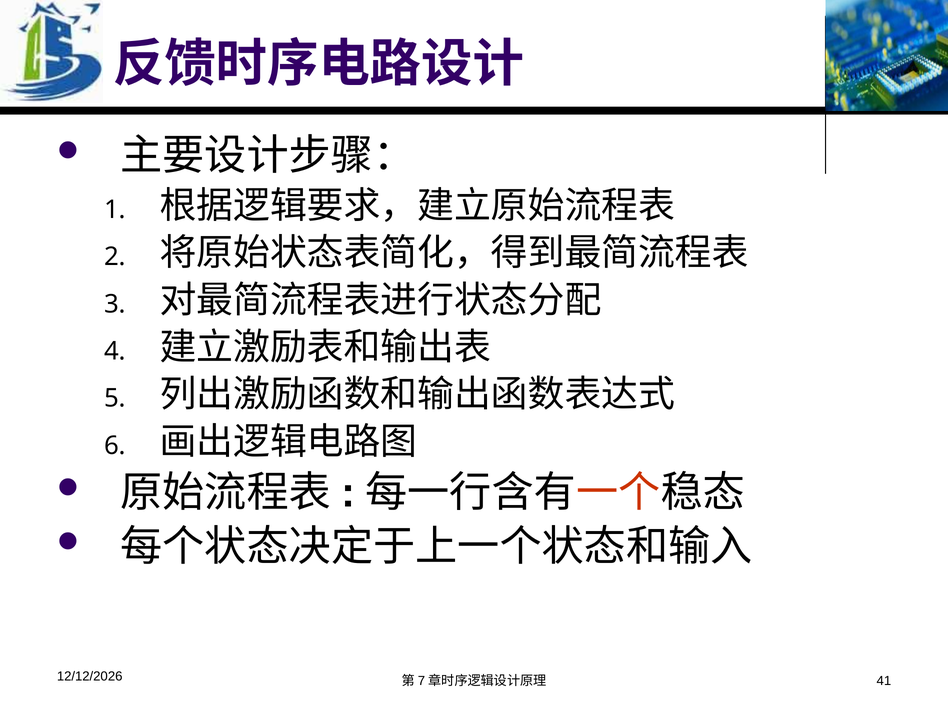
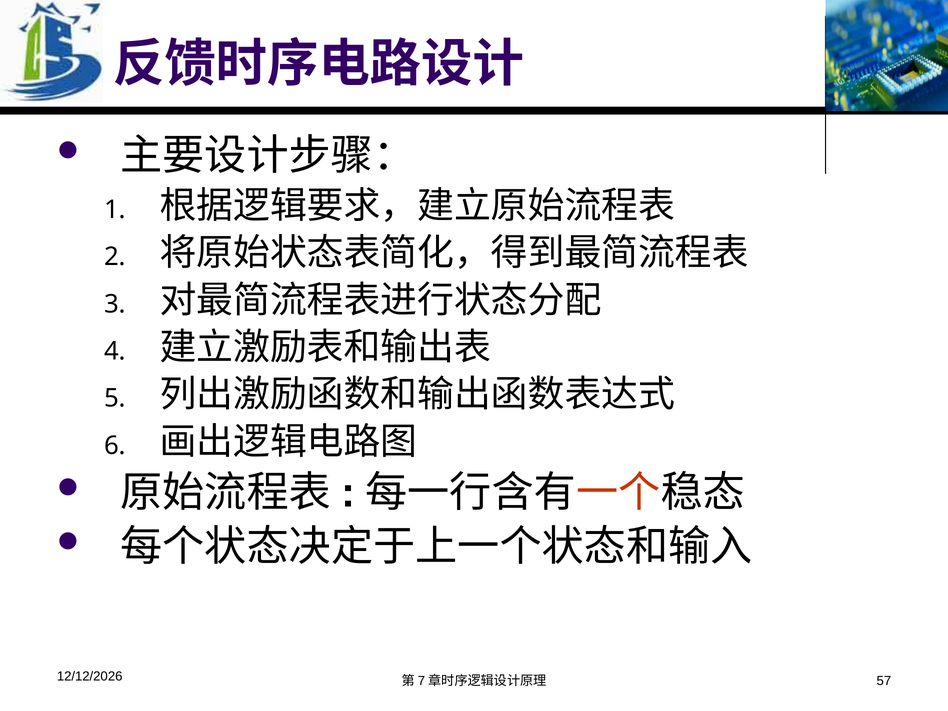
41: 41 -> 57
